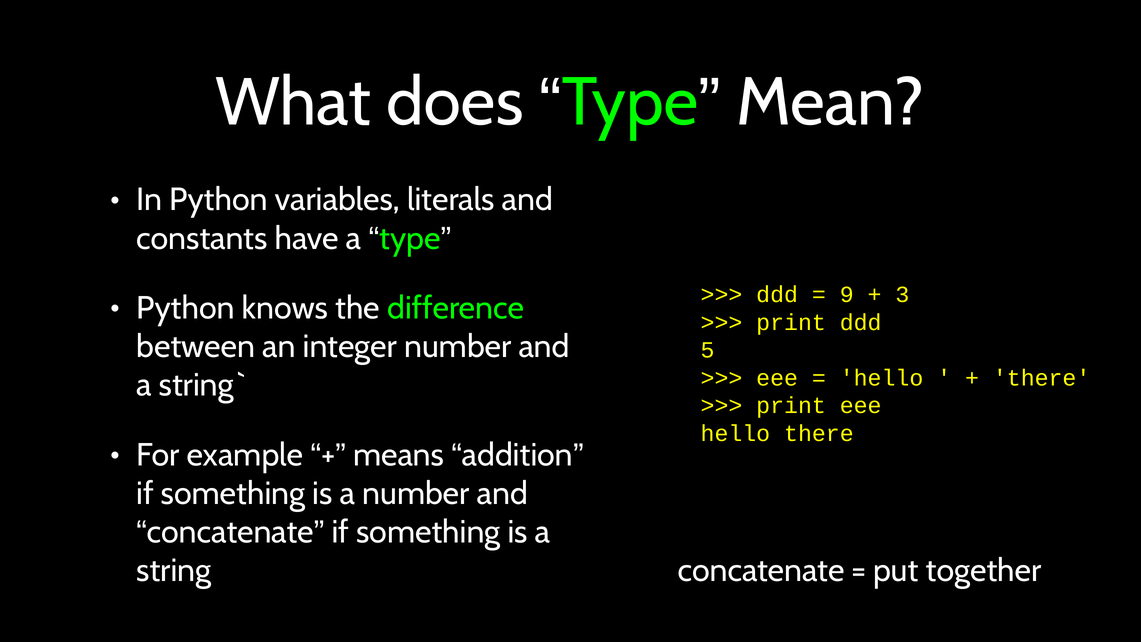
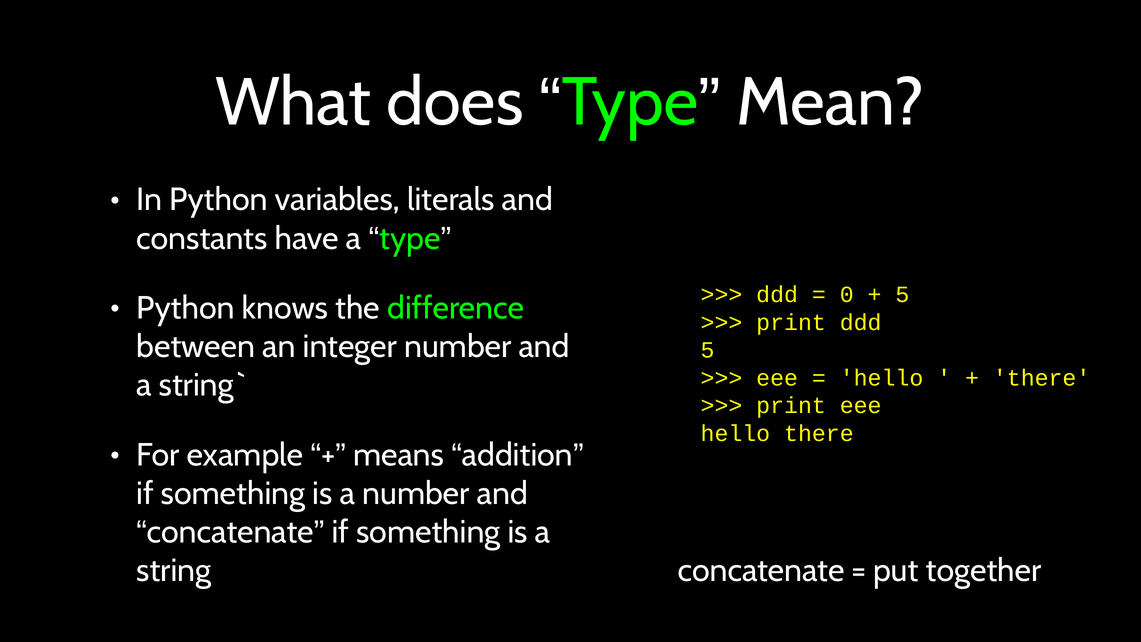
9: 9 -> 0
3 at (902, 294): 3 -> 5
